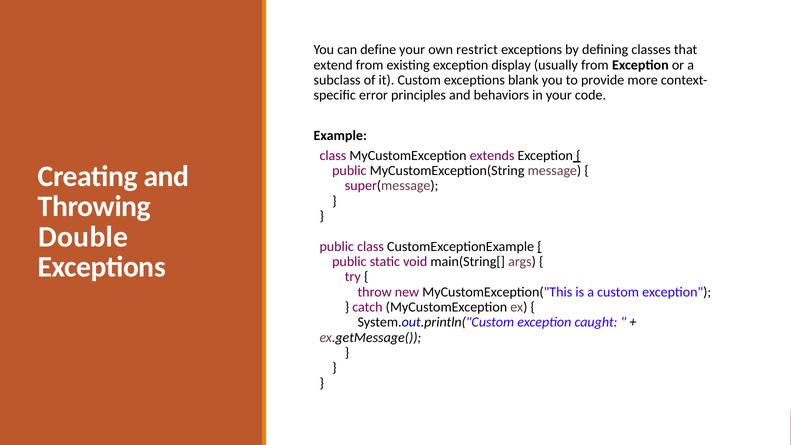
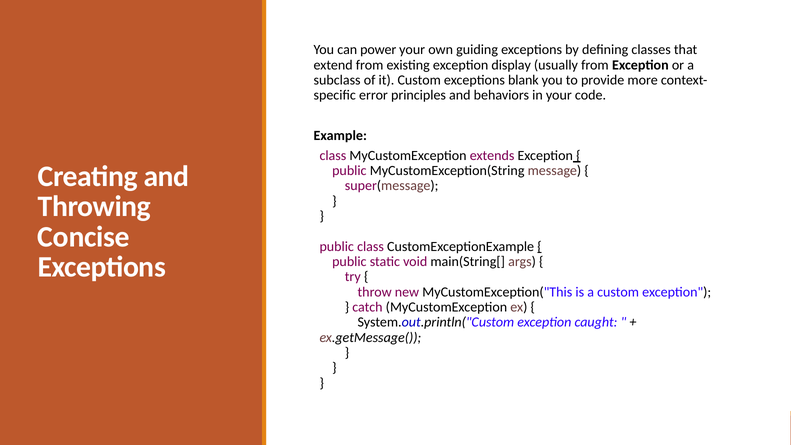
define: define -> power
restrict: restrict -> guiding
Double: Double -> Concise
